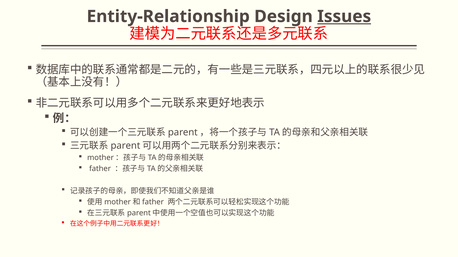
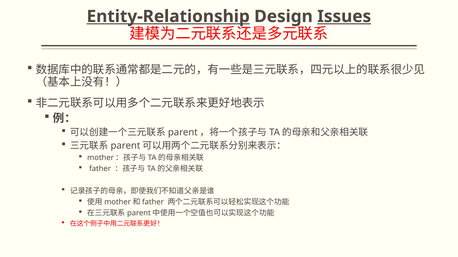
Entity-Relationship underline: none -> present
